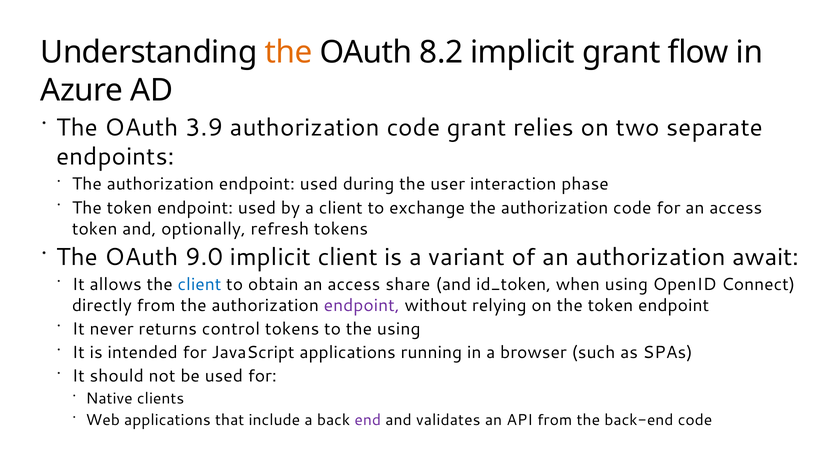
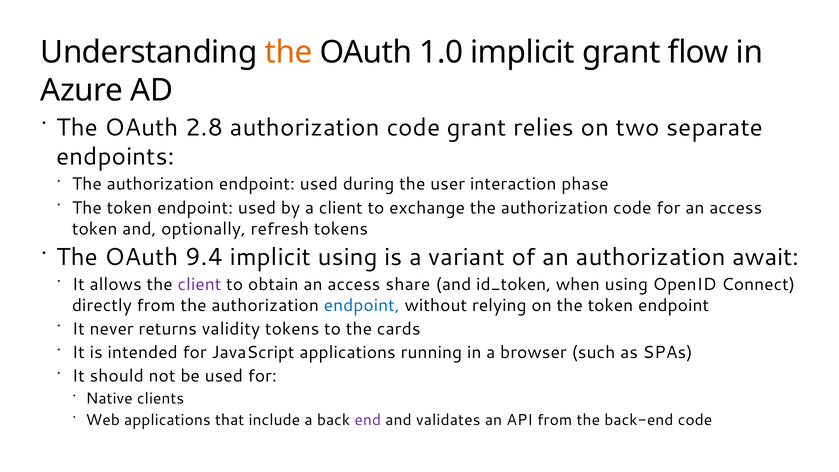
8.2: 8.2 -> 1.0
3.9: 3.9 -> 2.8
9.0: 9.0 -> 9.4
implicit client: client -> using
client at (199, 284) colour: blue -> purple
endpoint at (362, 305) colour: purple -> blue
control: control -> validity
the using: using -> cards
